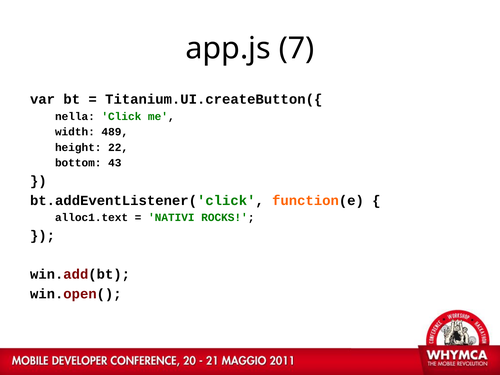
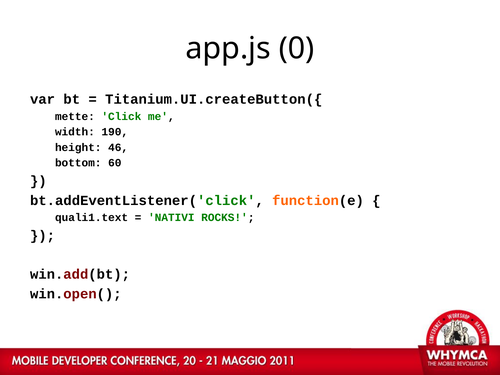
7: 7 -> 0
nella: nella -> mette
489: 489 -> 190
22: 22 -> 46
43: 43 -> 60
alloc1.text: alloc1.text -> quali1.text
